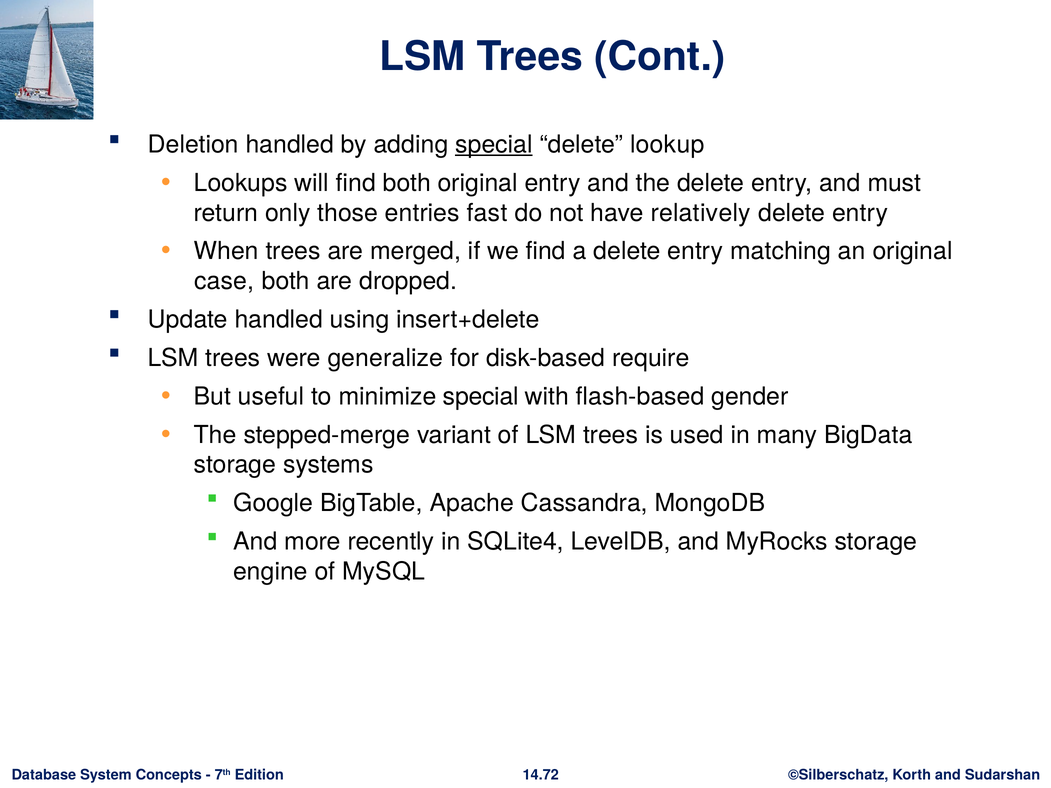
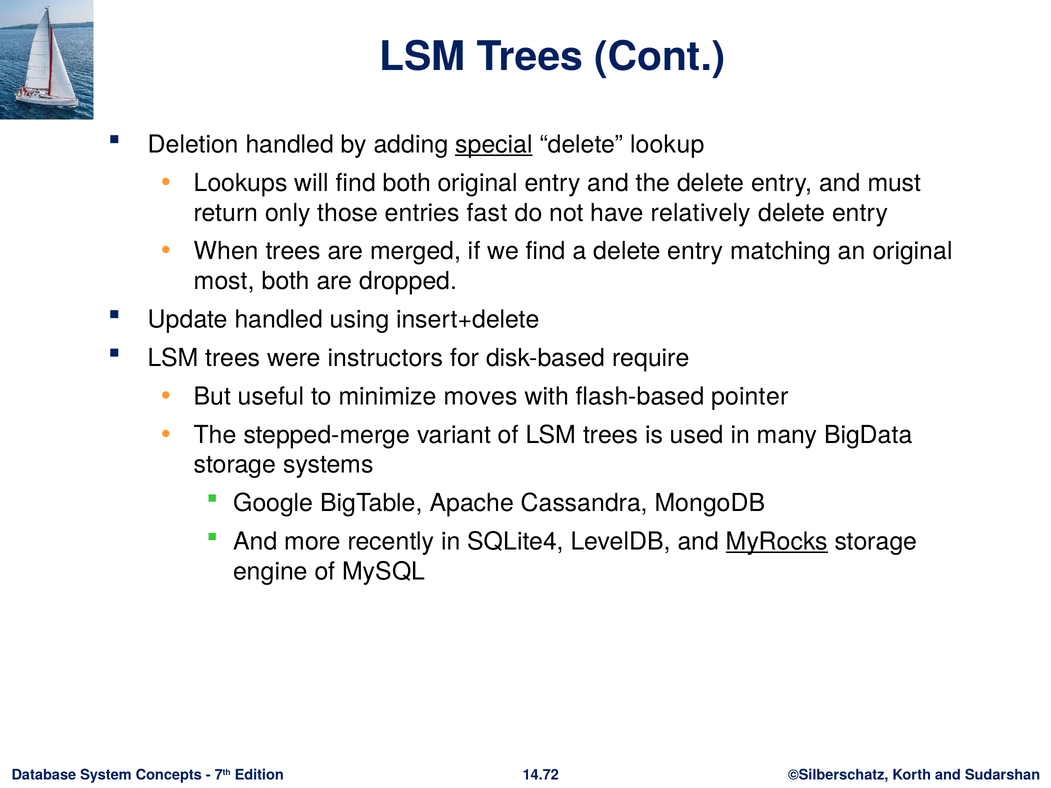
case: case -> most
generalize: generalize -> instructors
minimize special: special -> moves
gender: gender -> pointer
MyRocks underline: none -> present
